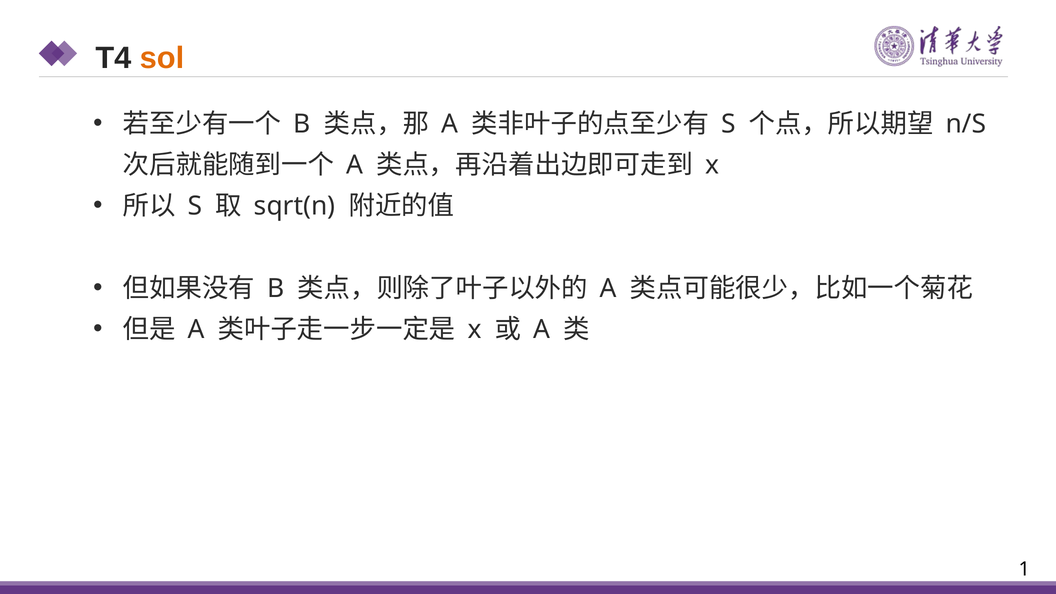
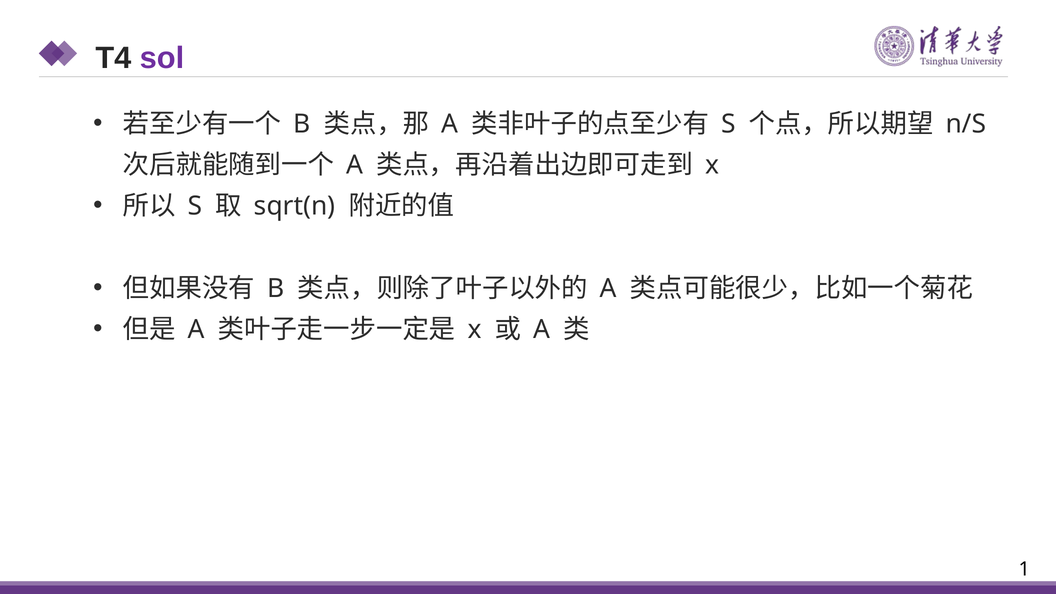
sol colour: orange -> purple
